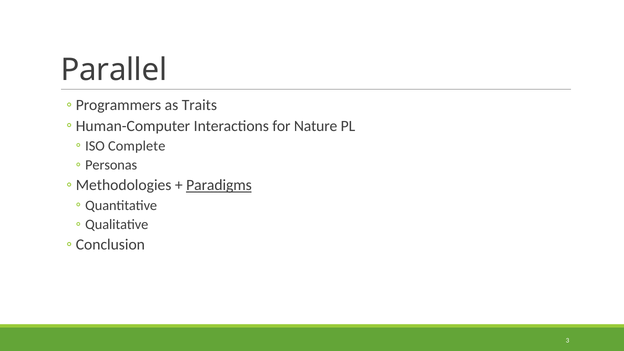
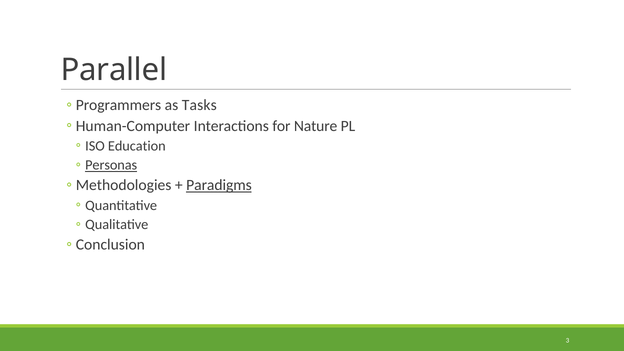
Traits: Traits -> Tasks
Complete: Complete -> Education
Personas underline: none -> present
